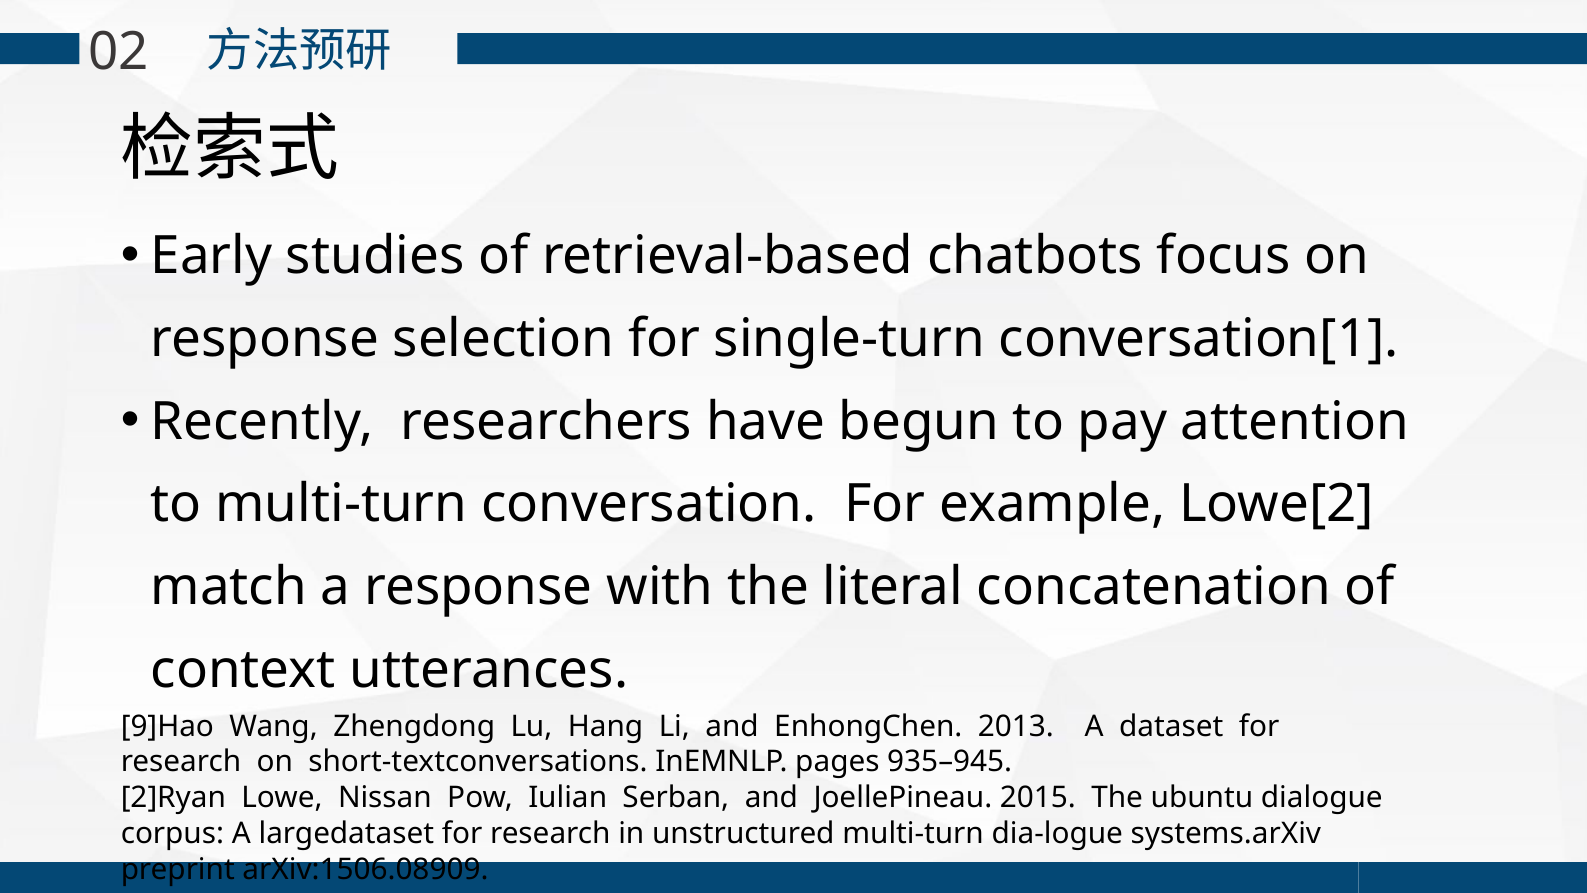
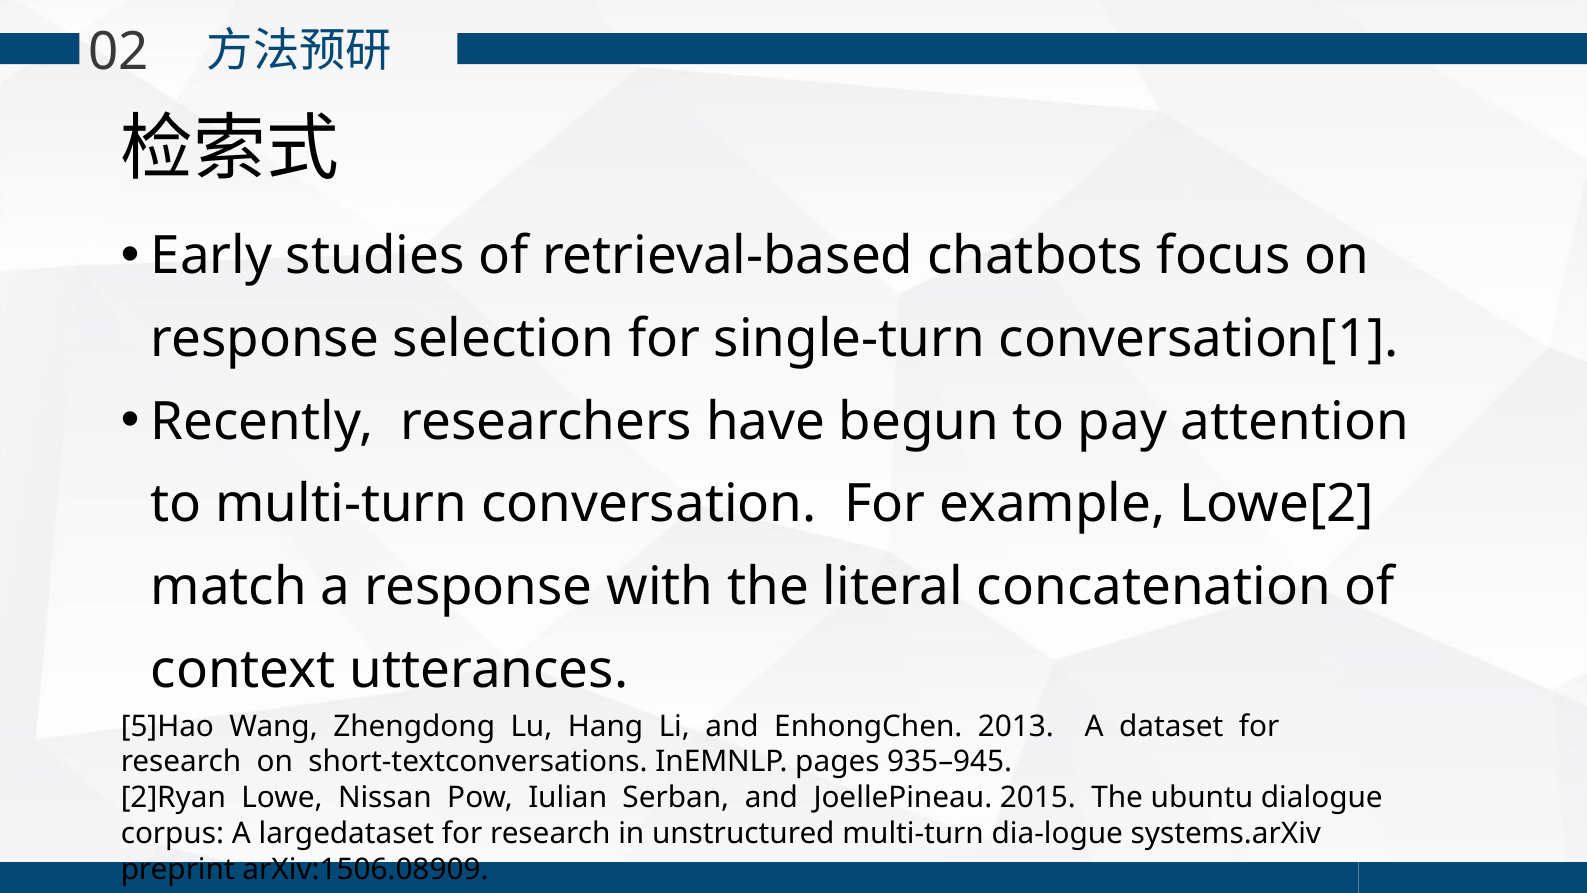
9]Hao: 9]Hao -> 5]Hao
